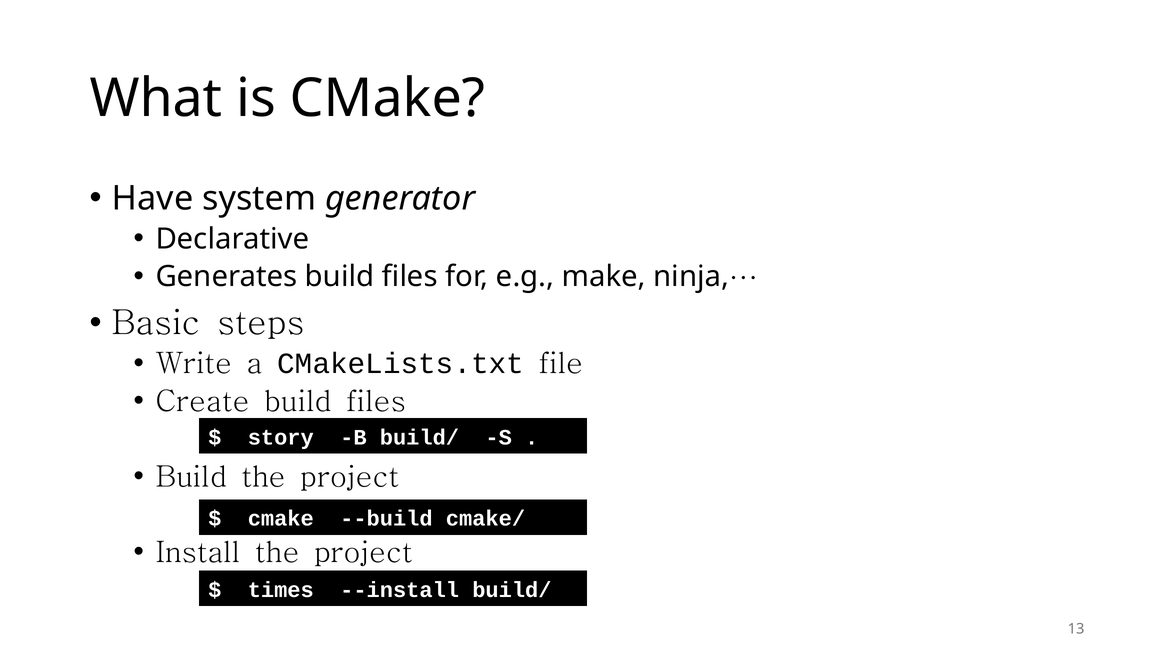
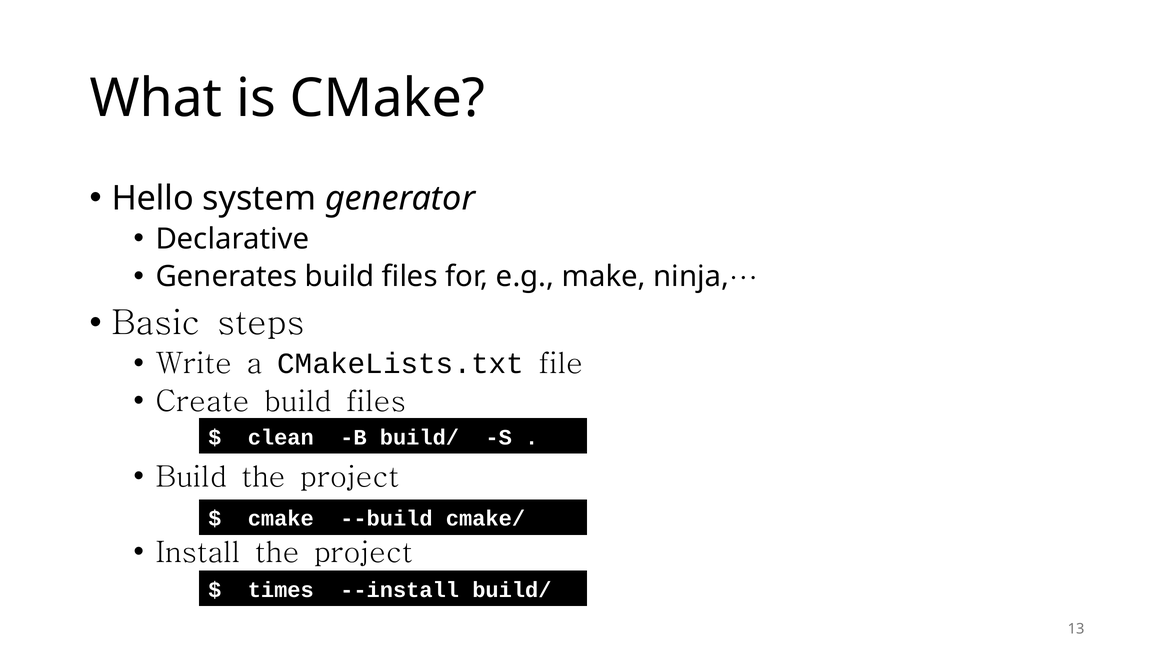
Have: Have -> Hello
story: story -> clean
